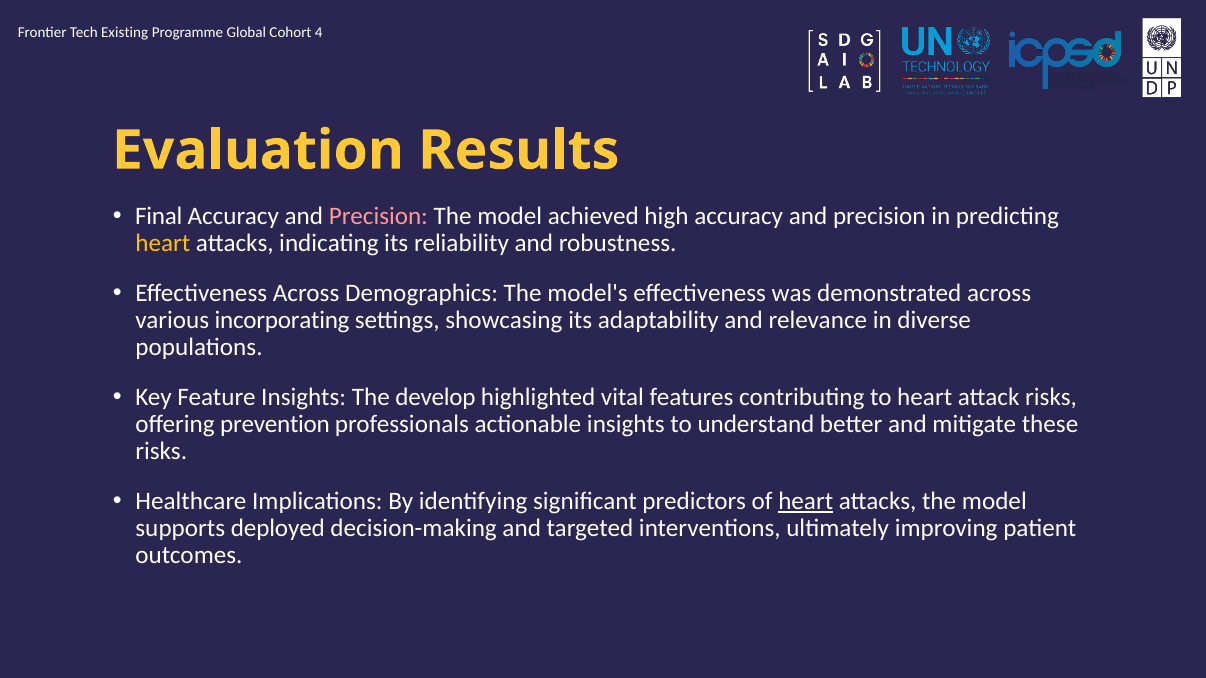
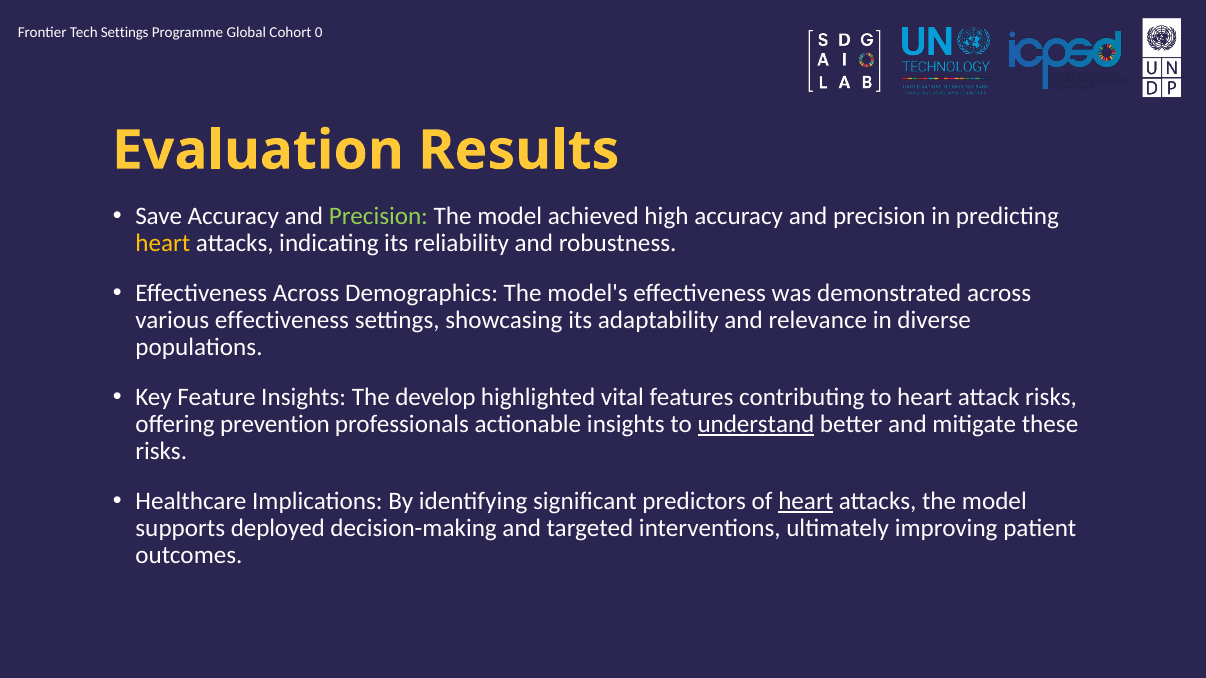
Tech Existing: Existing -> Settings
4: 4 -> 0
Final: Final -> Save
Precision at (378, 217) colour: pink -> light green
various incorporating: incorporating -> effectiveness
understand underline: none -> present
